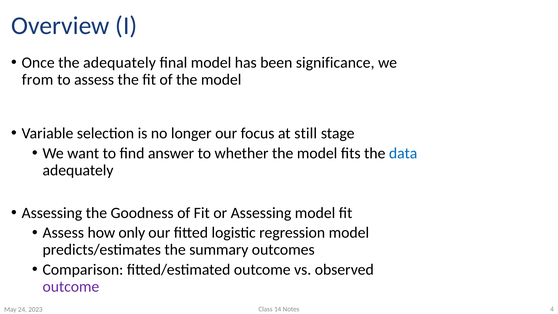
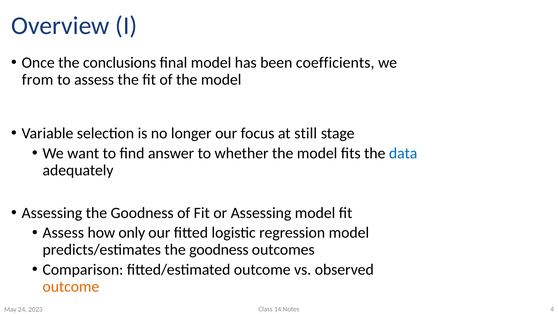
the adequately: adequately -> conclusions
significance: significance -> coefficients
predicts/estimates the summary: summary -> goodness
outcome at (71, 286) colour: purple -> orange
